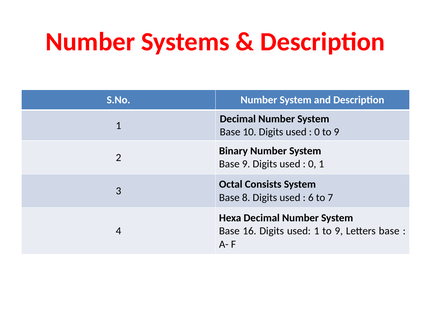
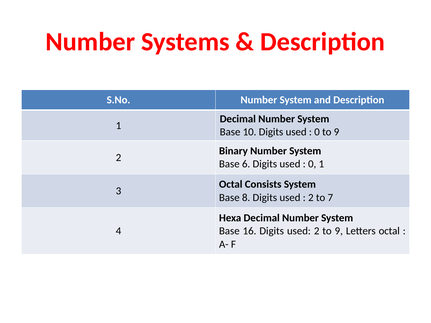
Base 9: 9 -> 6
6 at (311, 198): 6 -> 2
used 1: 1 -> 2
Letters base: base -> octal
